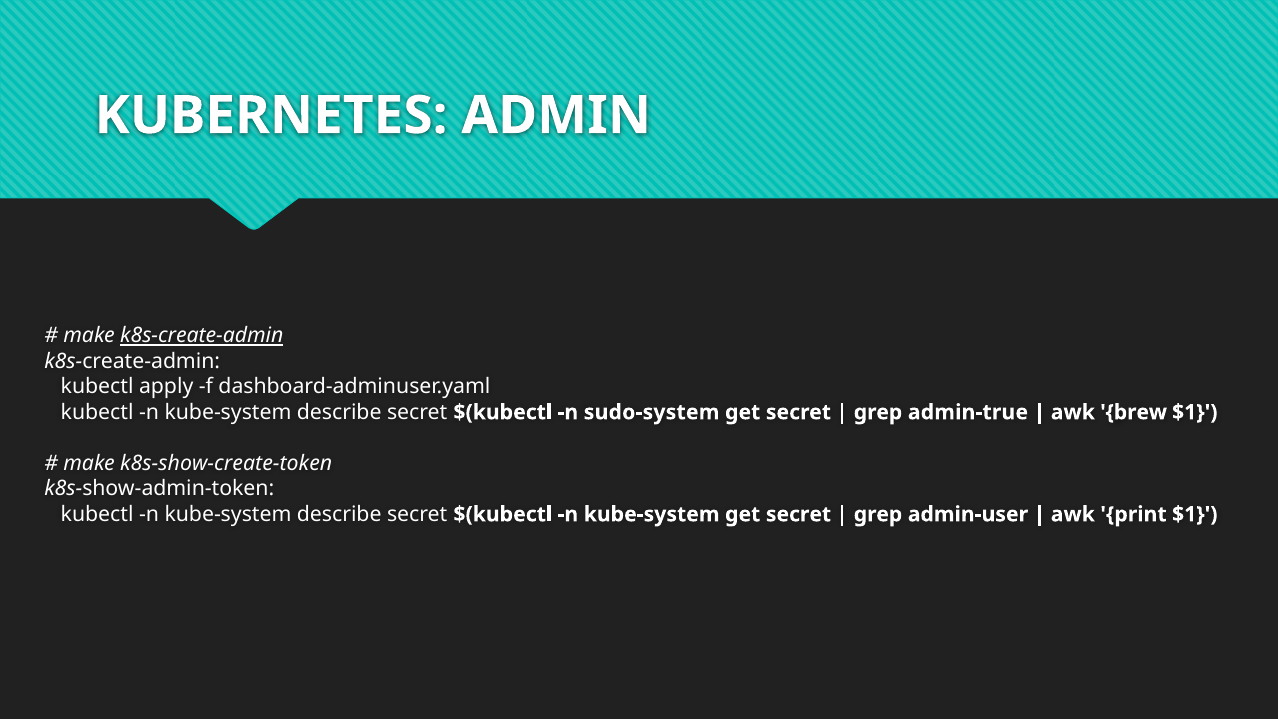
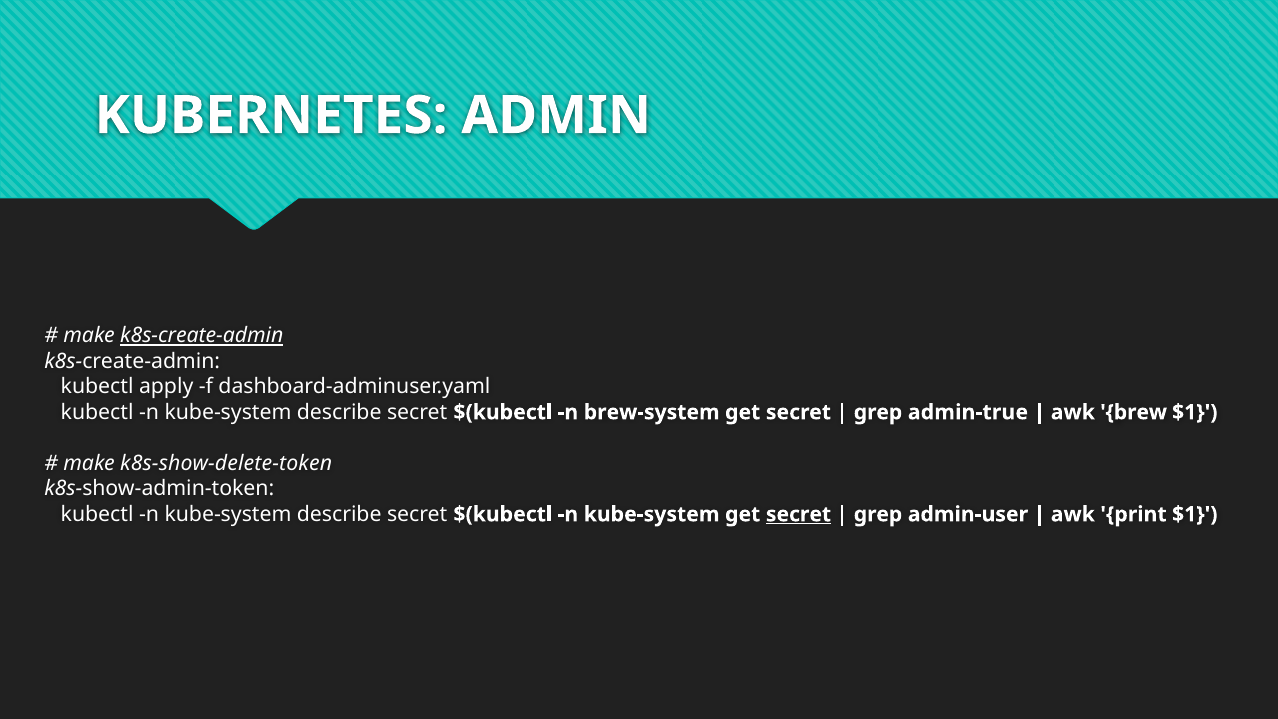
sudo-system: sudo-system -> brew-system
k8s-show-create-token: k8s-show-create-token -> k8s-show-delete-token
secret at (799, 514) underline: none -> present
